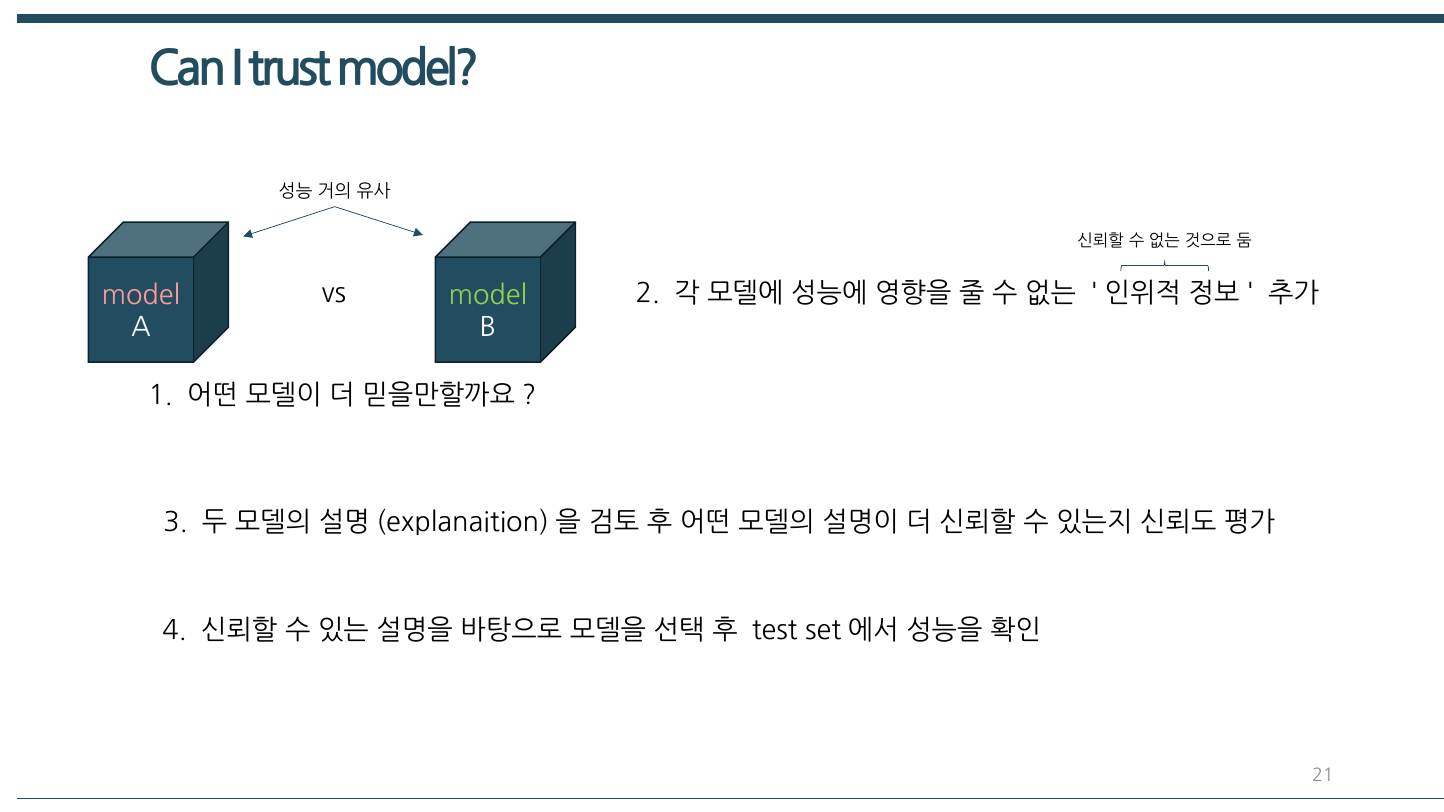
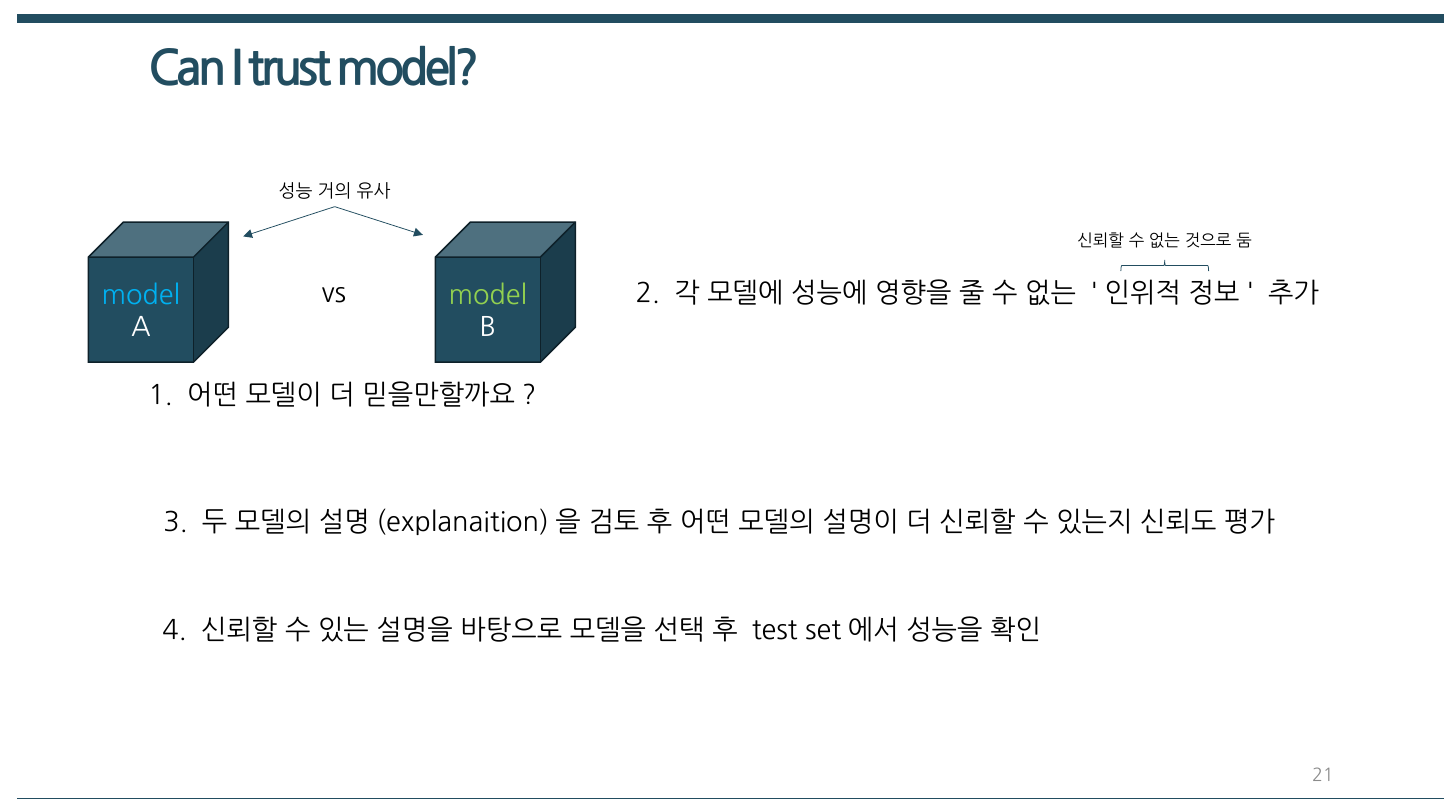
model at (141, 295) colour: pink -> light blue
